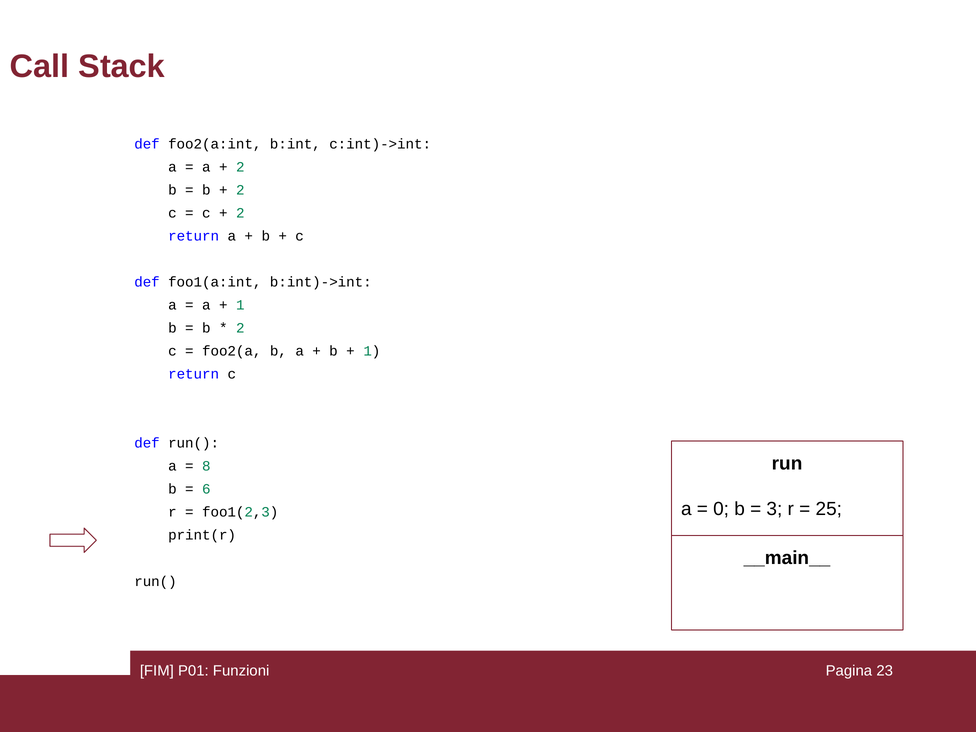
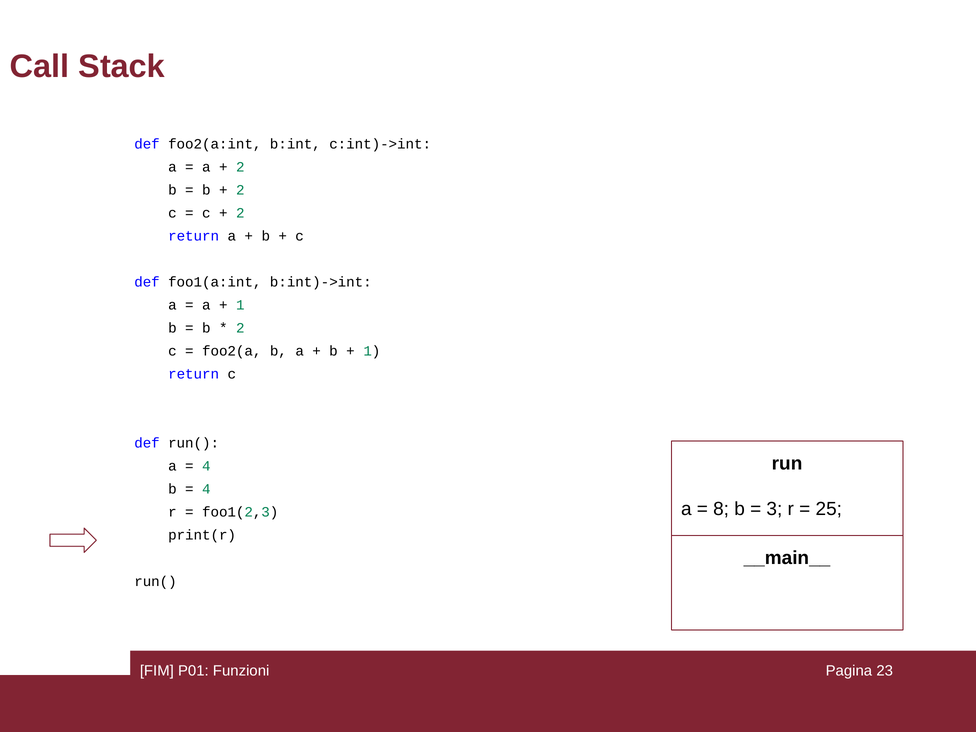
8 at (206, 466): 8 -> 4
6 at (206, 489): 6 -> 4
0: 0 -> 8
